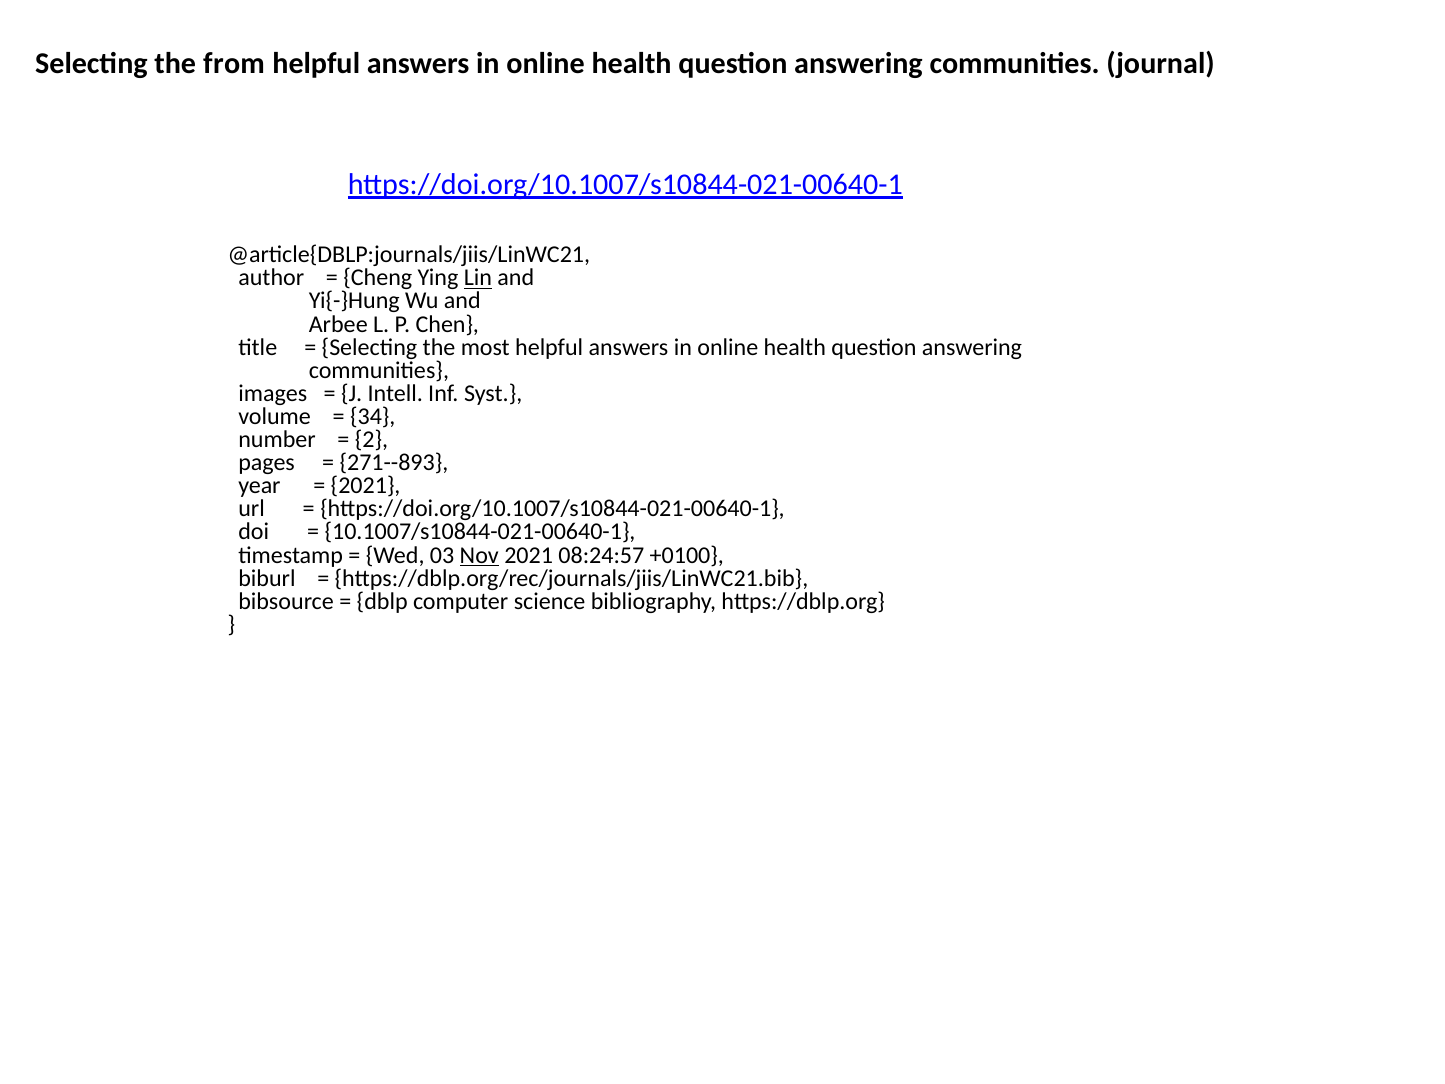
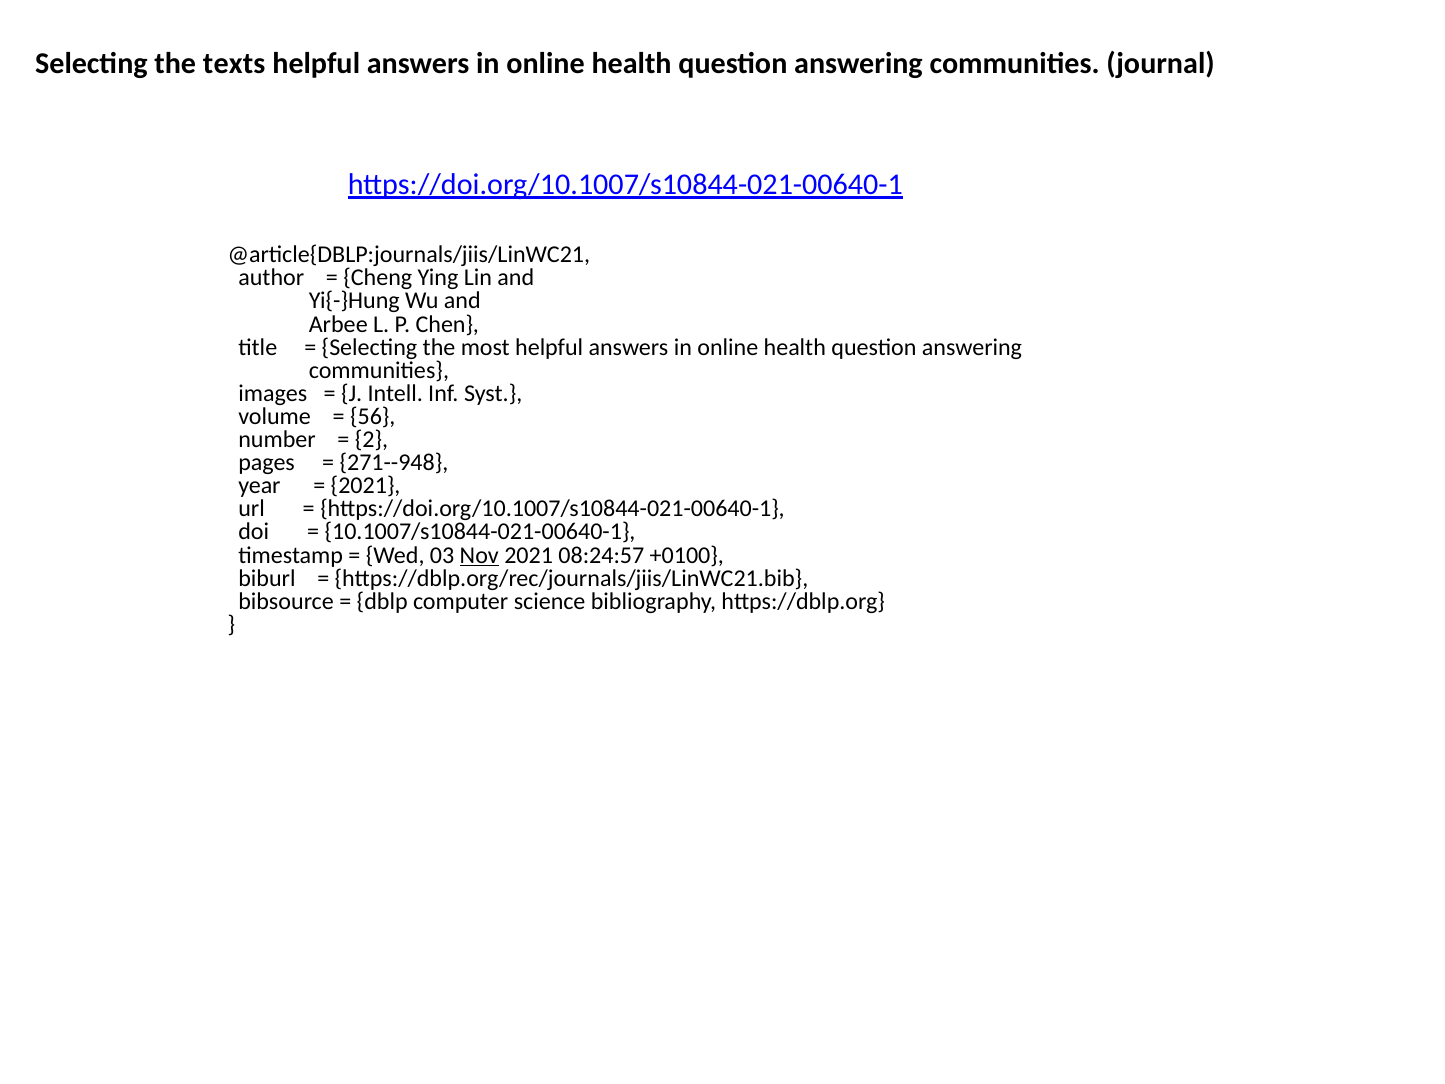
from: from -> texts
Lin underline: present -> none
34: 34 -> 56
271--893: 271--893 -> 271--948
